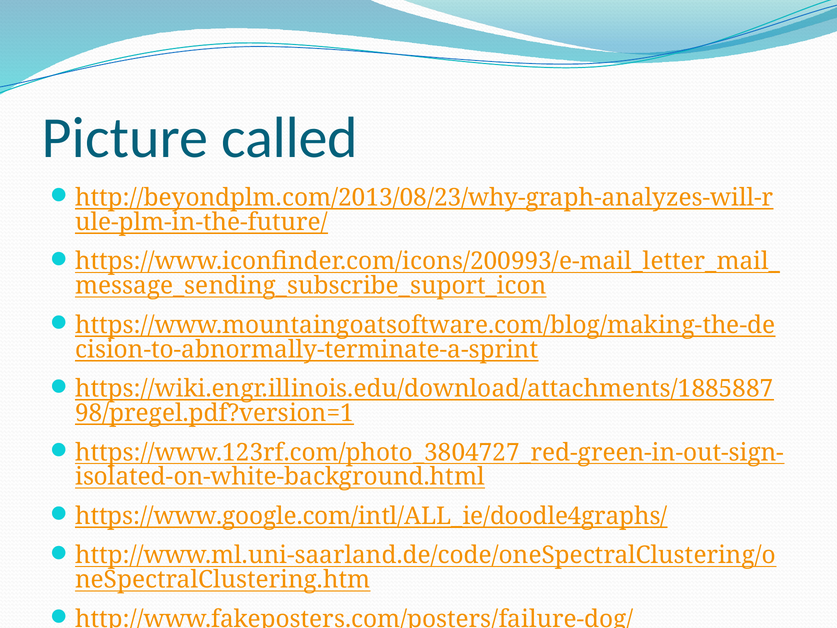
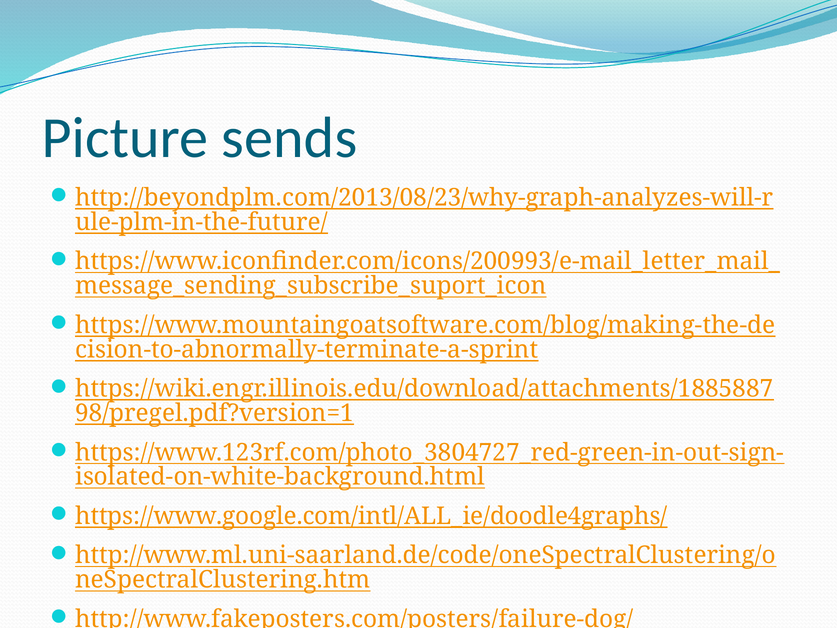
called: called -> sends
